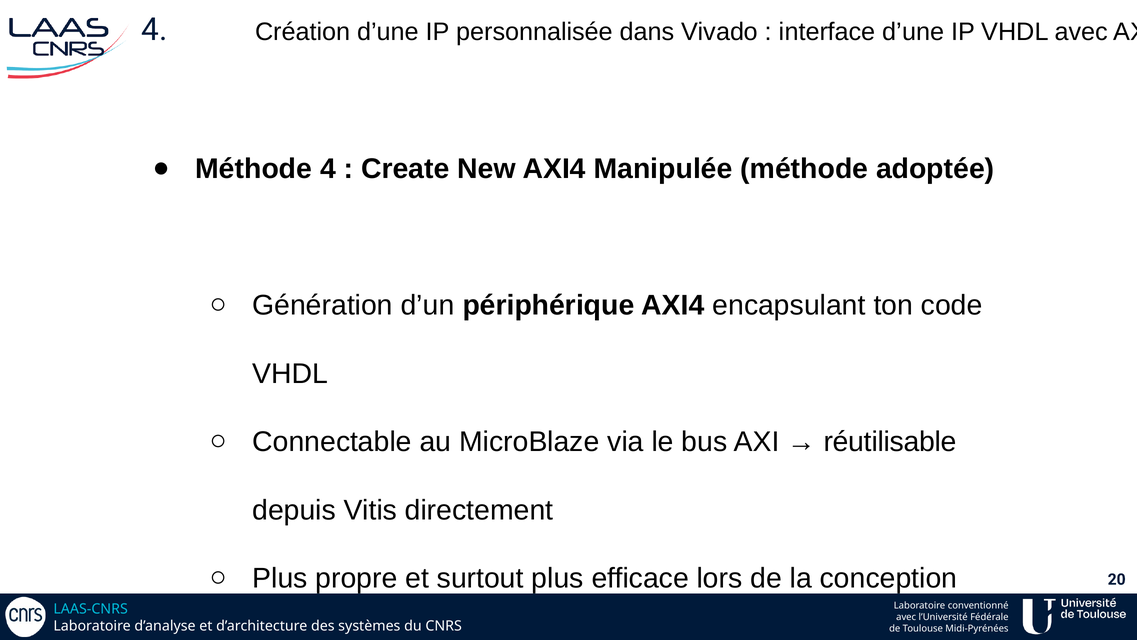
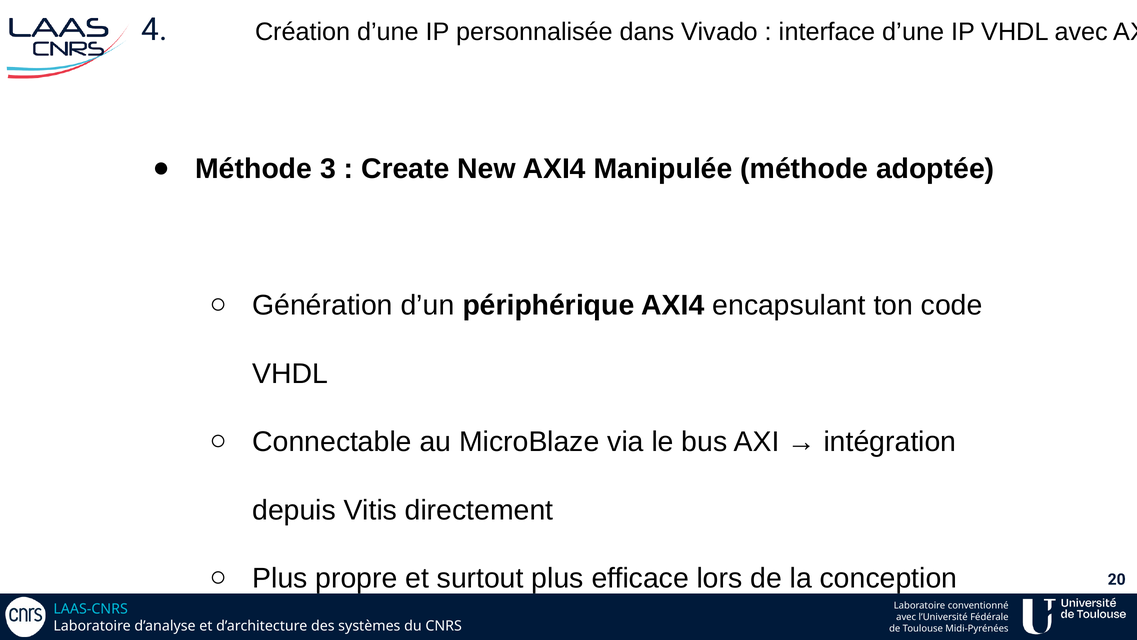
Méthode 4: 4 -> 3
réutilisable: réutilisable -> intégration
